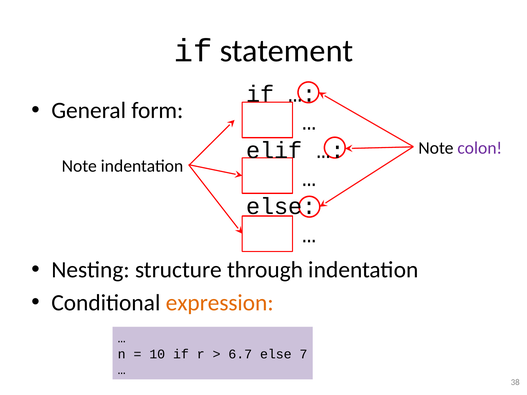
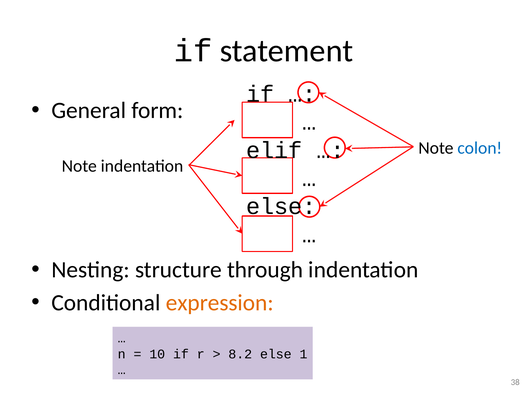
colon colour: purple -> blue
6.7: 6.7 -> 8.2
7: 7 -> 1
